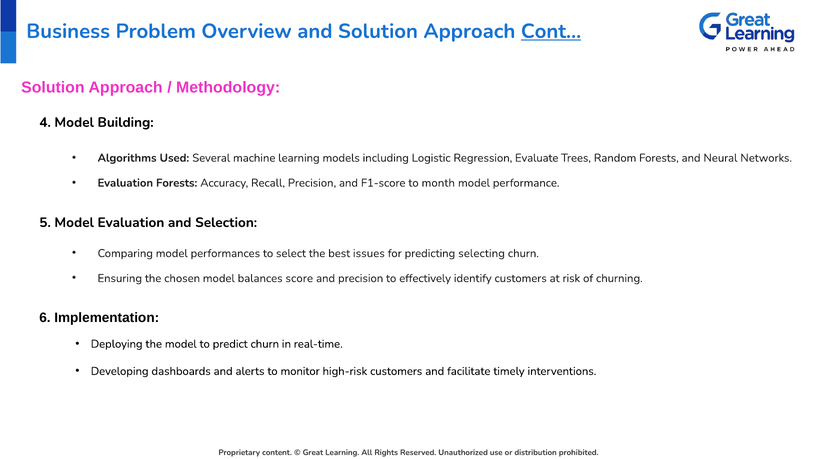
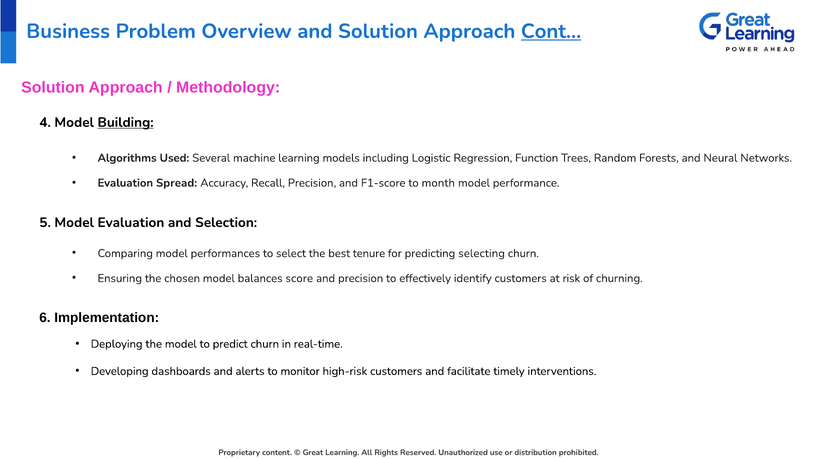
Building underline: none -> present
Evaluate: Evaluate -> Function
Evaluation Forests: Forests -> Spread
issues: issues -> tenure
